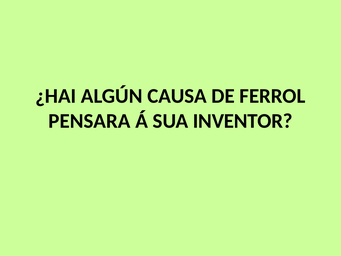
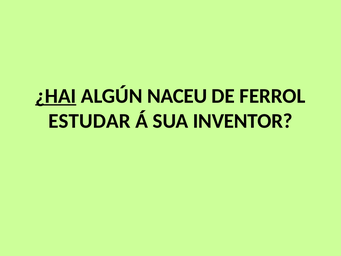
¿HAI underline: none -> present
CAUSA: CAUSA -> NACEU
PENSARA: PENSARA -> ESTUDAR
